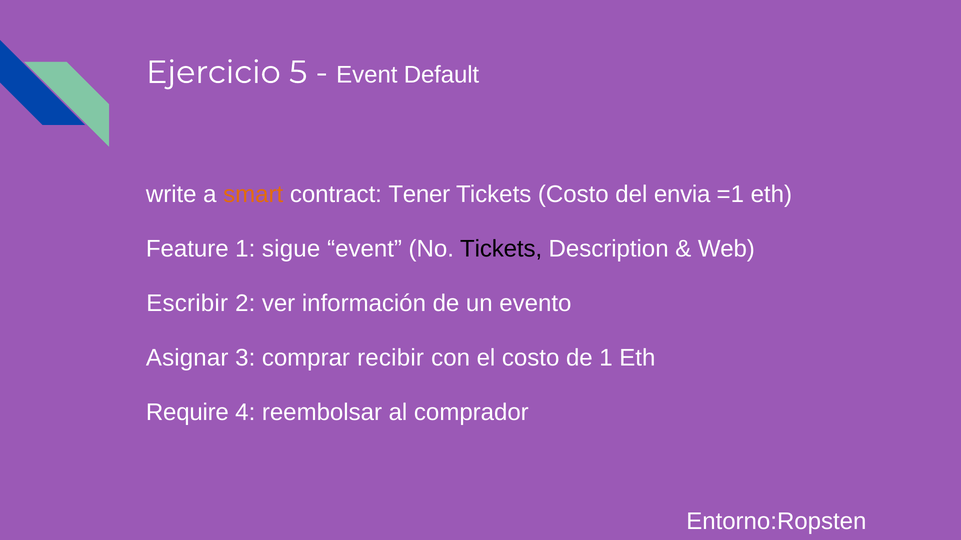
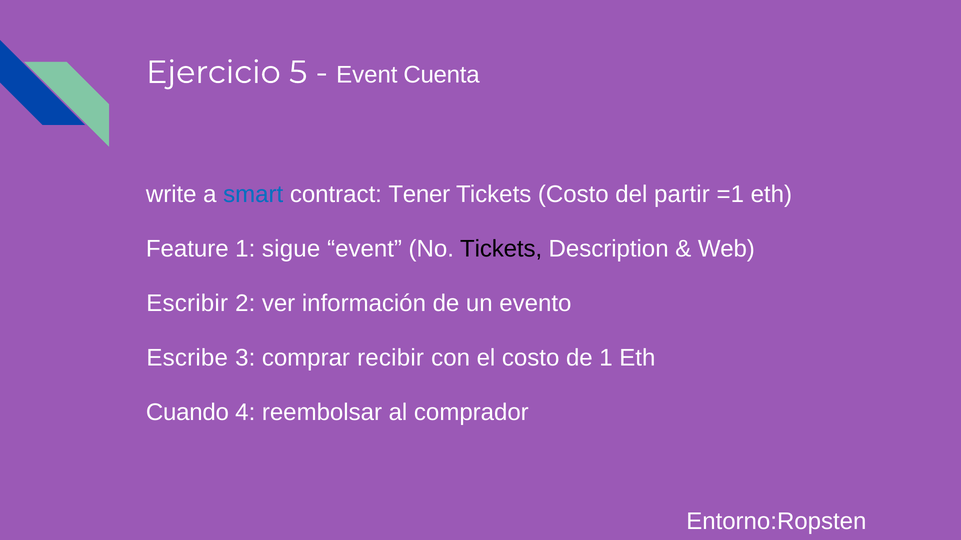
Default: Default -> Cuenta
smart colour: orange -> blue
envia: envia -> partir
Asignar: Asignar -> Escribe
Require: Require -> Cuando
